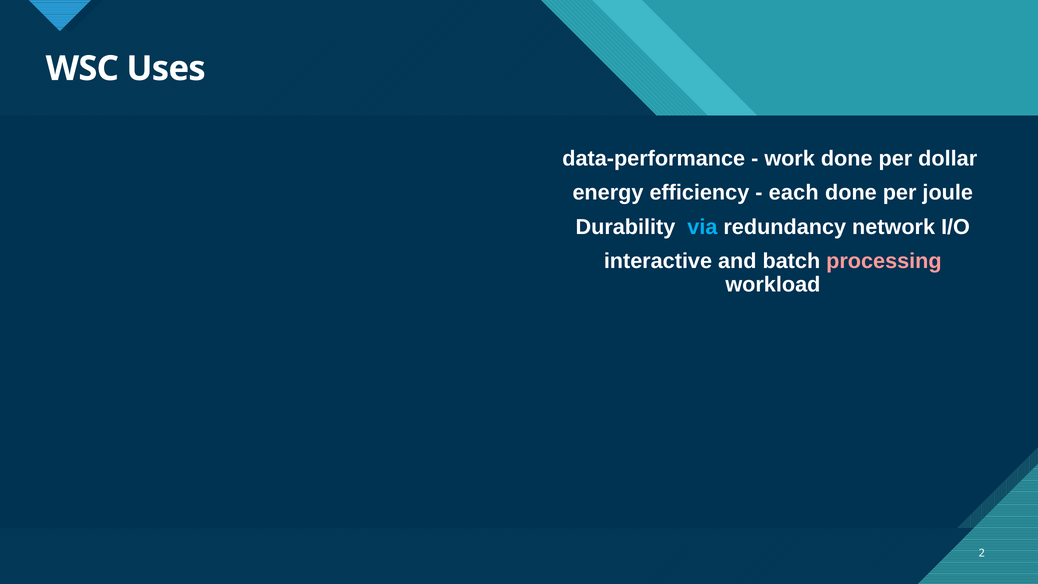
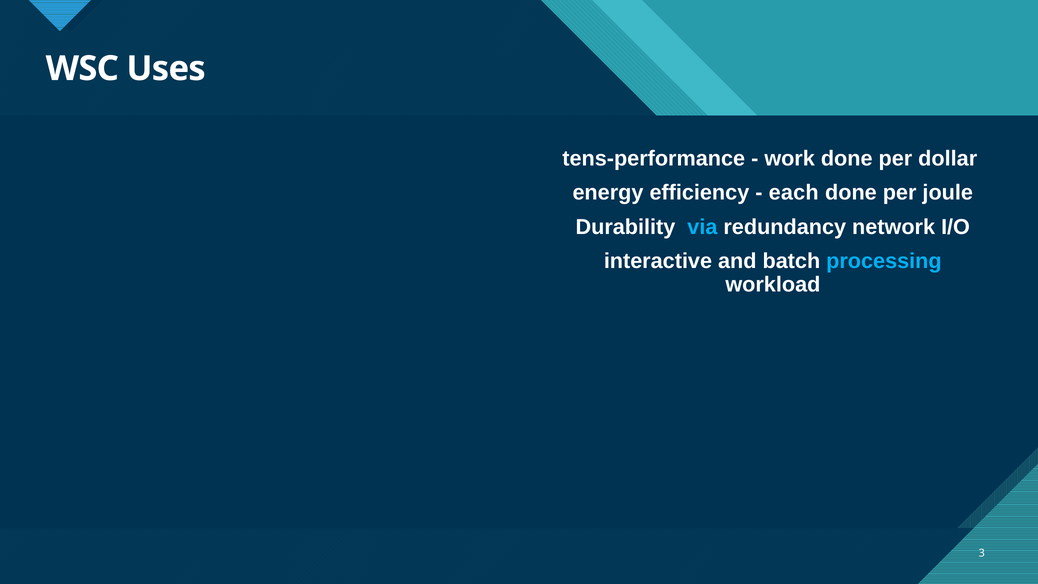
data-performance: data-performance -> tens-performance
processing colour: pink -> light blue
2: 2 -> 3
